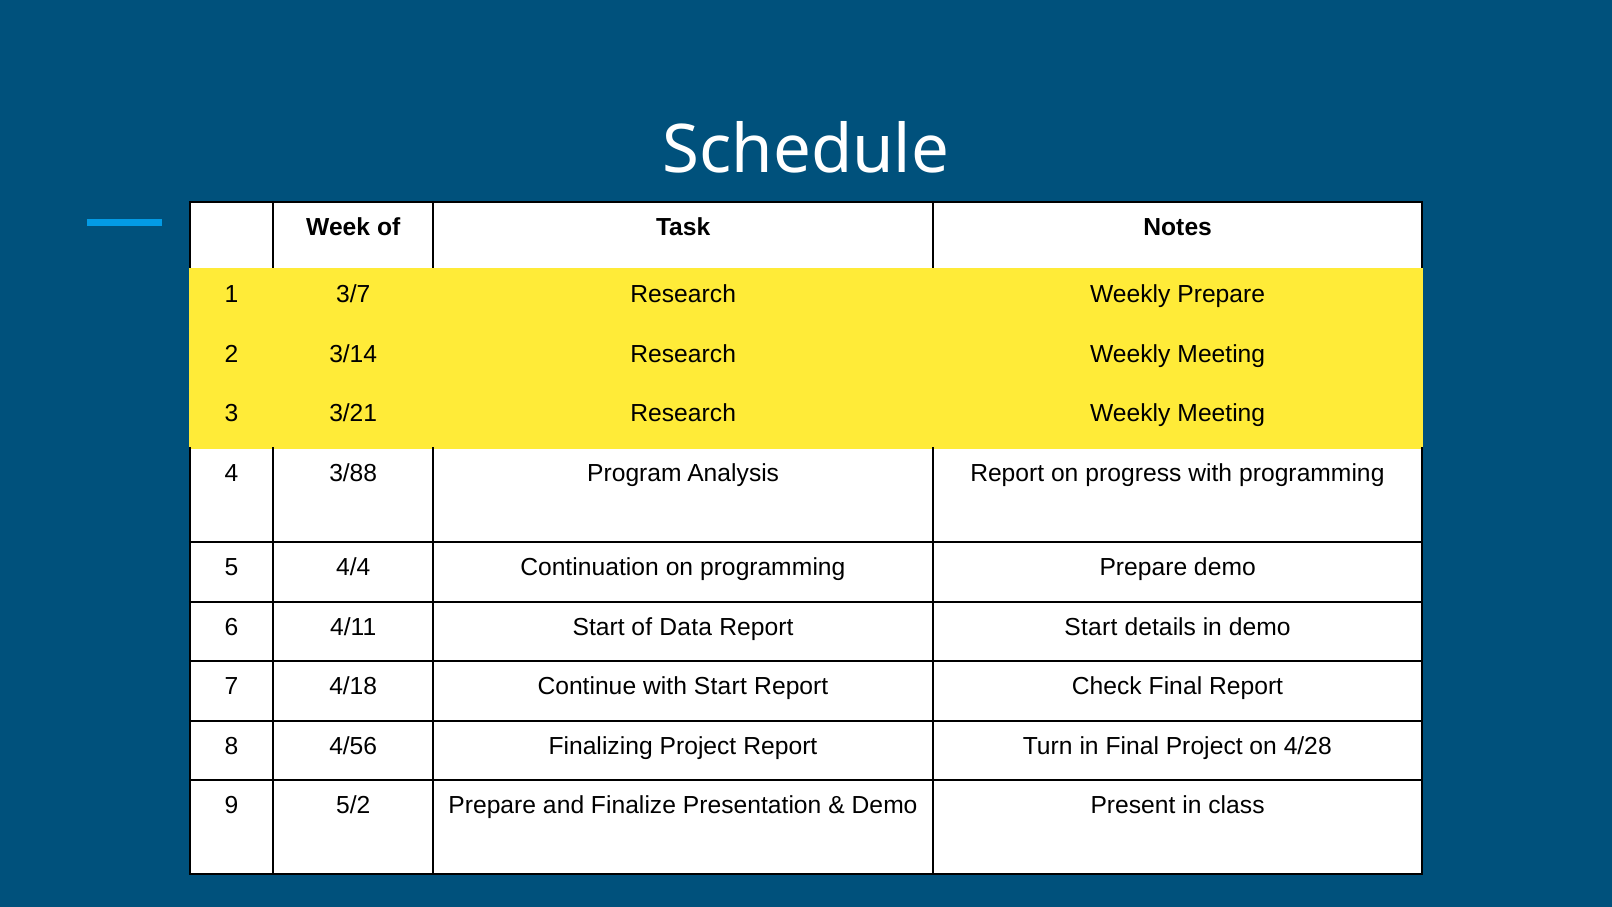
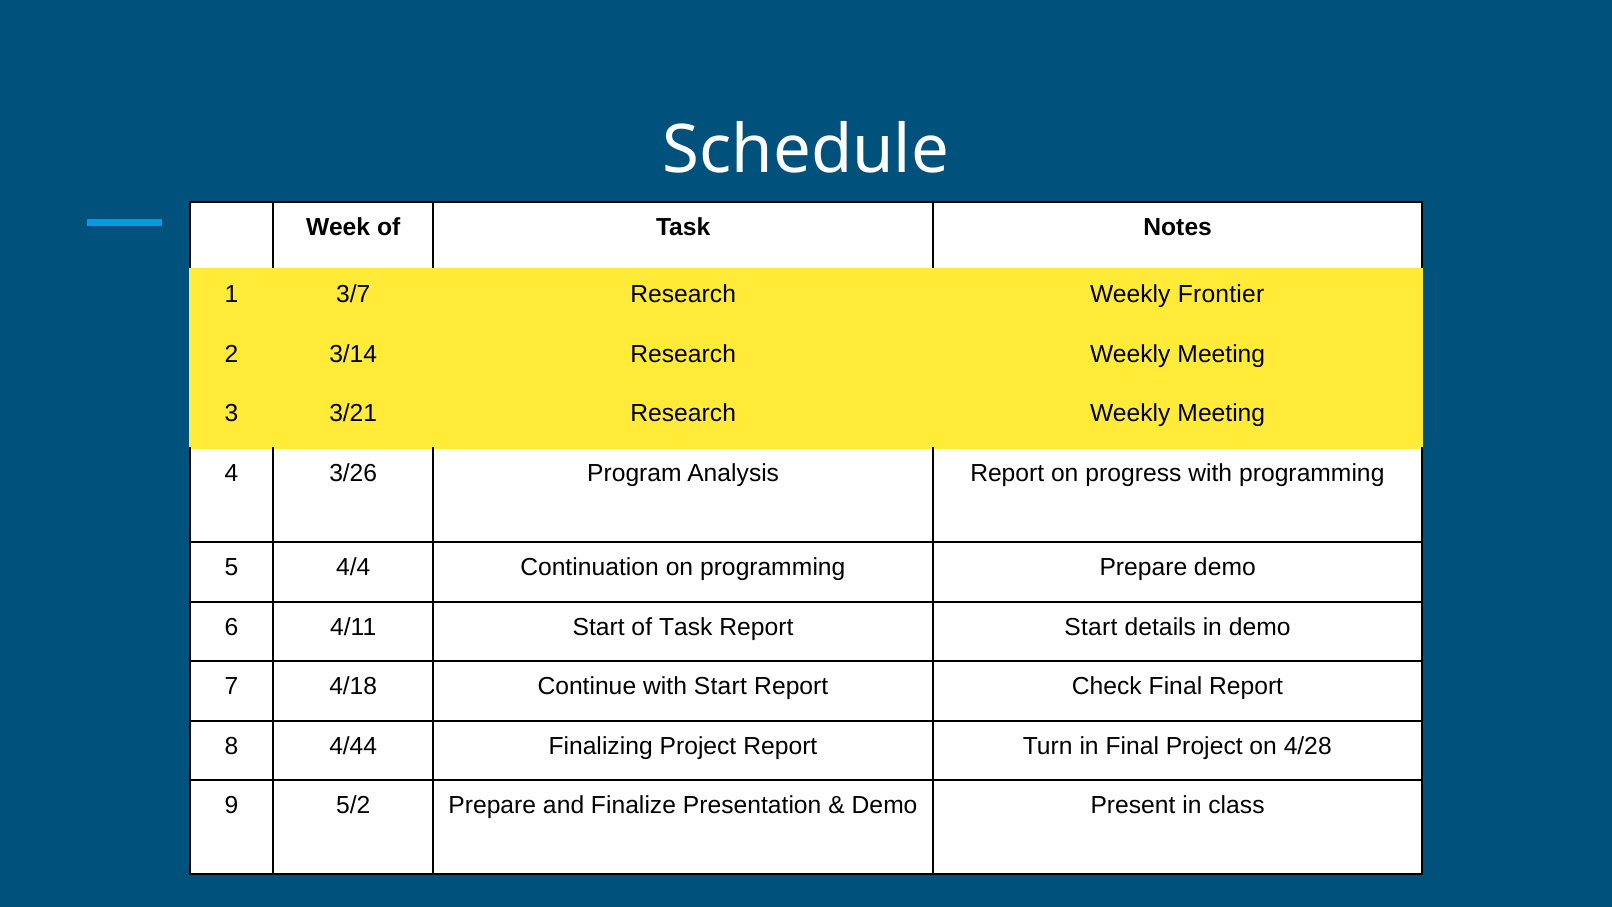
Weekly Prepare: Prepare -> Frontier
3/88: 3/88 -> 3/26
Start of Data: Data -> Task
4/56: 4/56 -> 4/44
